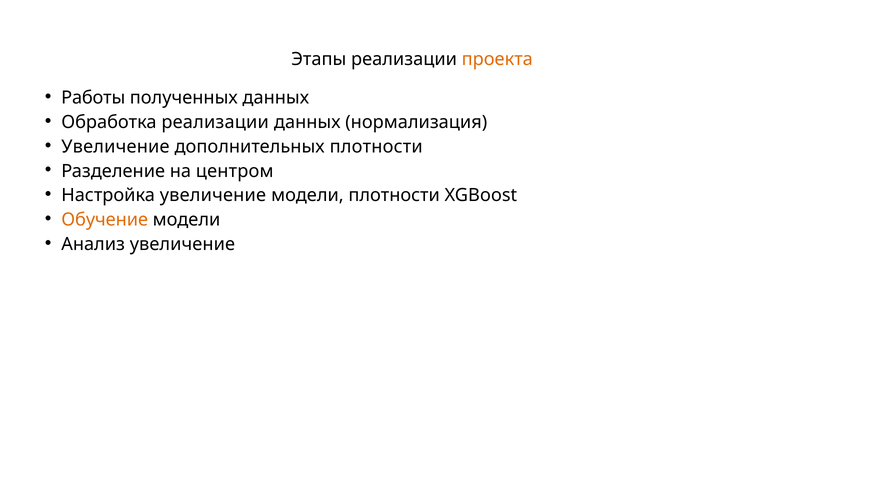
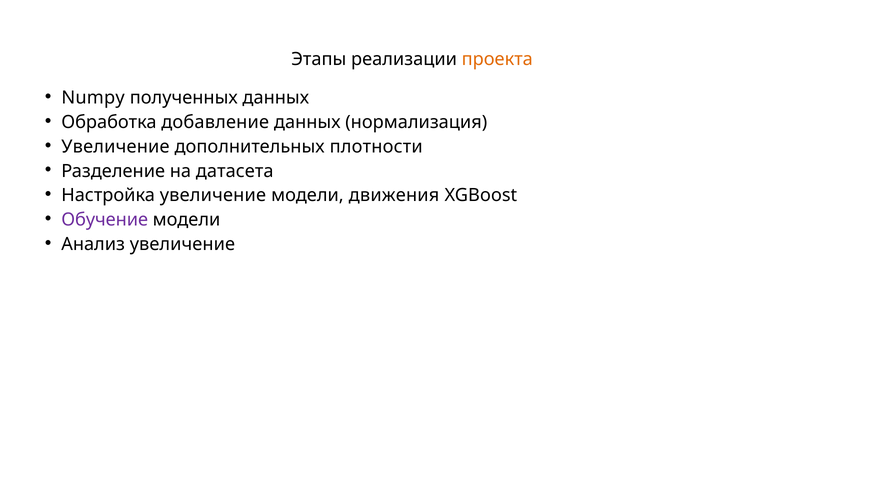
Работы: Работы -> Numpy
Обработка реализации: реализации -> добавление
центром: центром -> датасета
модели плотности: плотности -> движения
Обучение colour: orange -> purple
